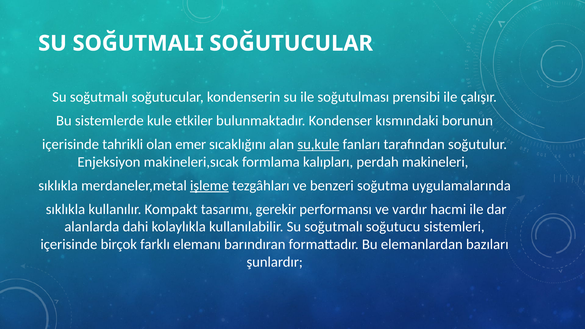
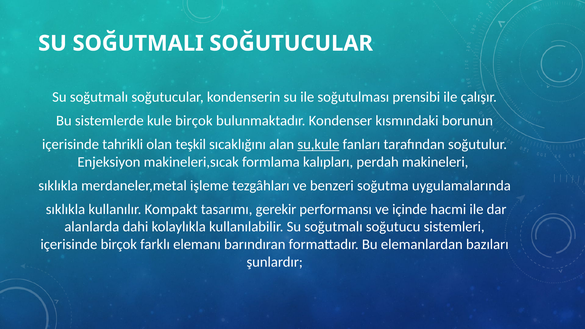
kule etkiler: etkiler -> birçok
emer: emer -> teşkil
işleme underline: present -> none
vardır: vardır -> içinde
